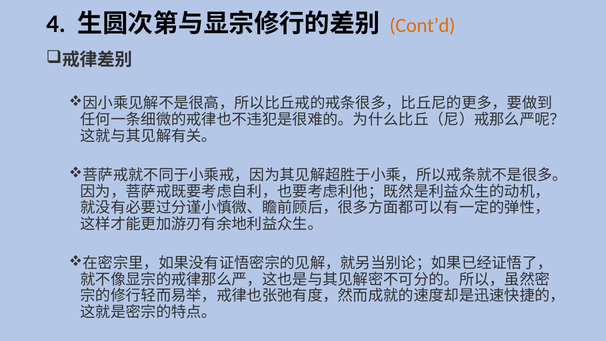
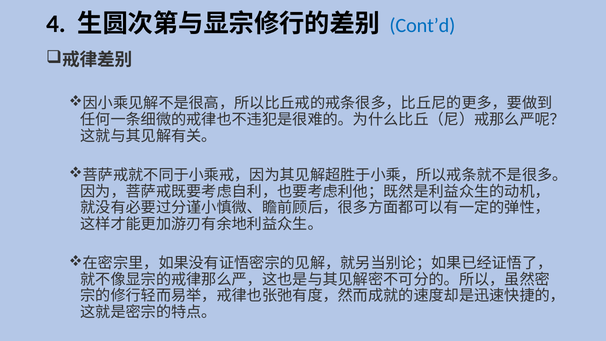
Cont’d colour: orange -> blue
